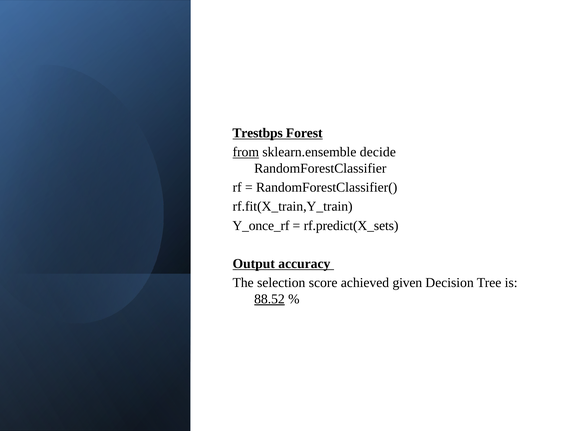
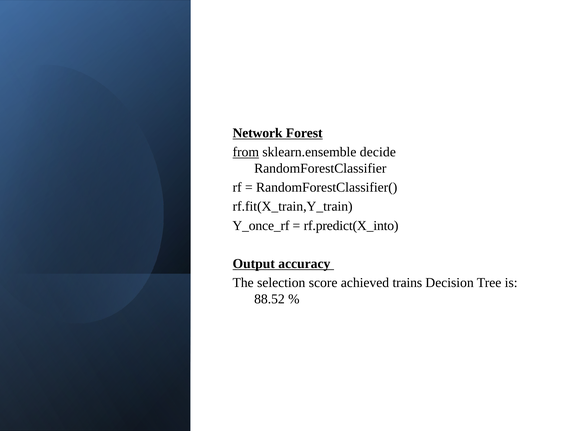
Trestbps: Trestbps -> Network
rf.predict(X_sets: rf.predict(X_sets -> rf.predict(X_into
given: given -> trains
88.52 underline: present -> none
